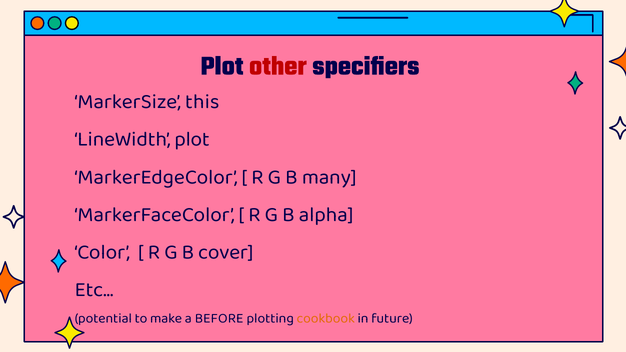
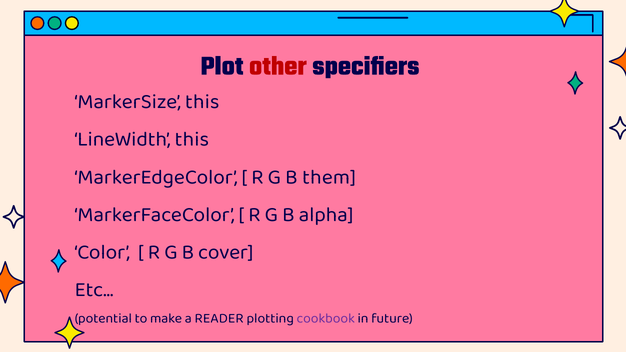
LineWidth plot: plot -> this
many: many -> them
BEFORE: BEFORE -> READER
cookbook colour: orange -> purple
